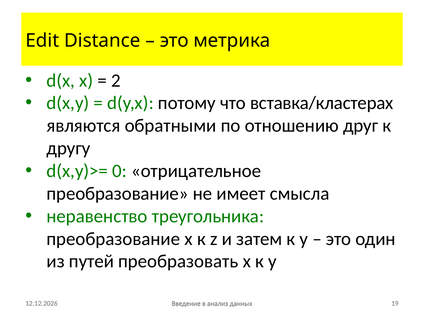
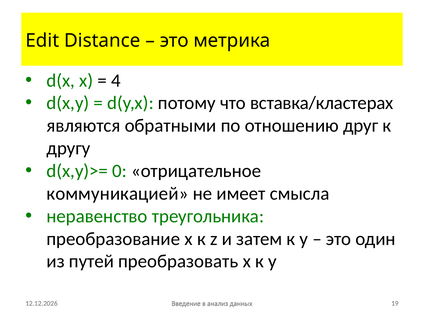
2: 2 -> 4
преобразование at (118, 194): преобразование -> коммуникацией
